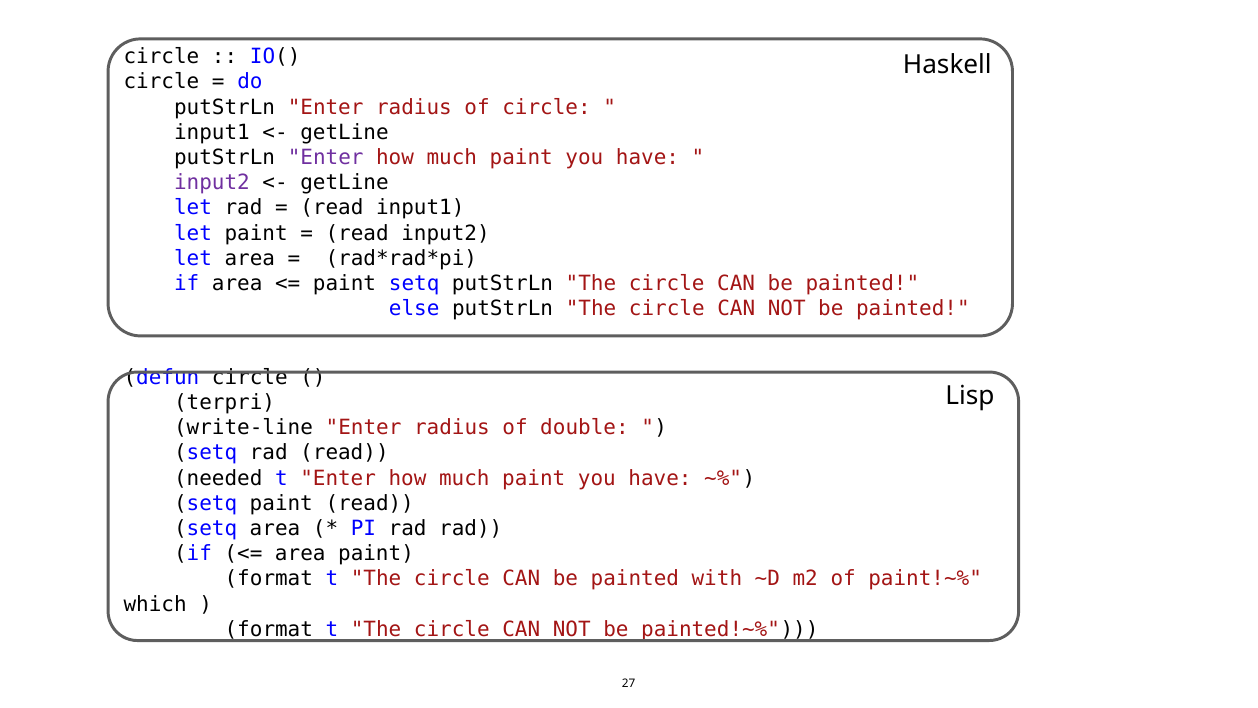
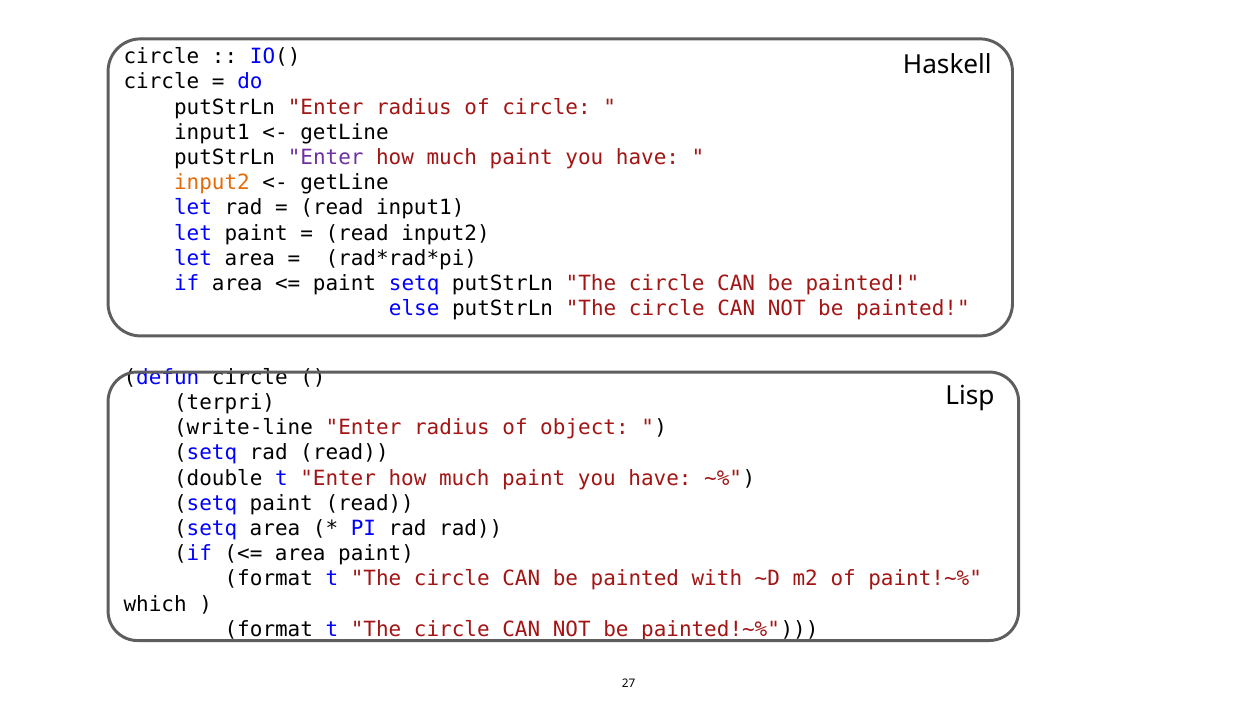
input2 at (212, 183) colour: purple -> orange
double: double -> object
needed: needed -> double
